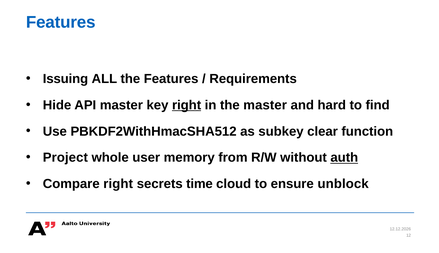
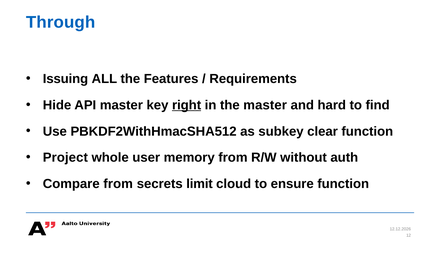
Features at (61, 22): Features -> Through
auth underline: present -> none
Compare right: right -> from
time: time -> limit
ensure unblock: unblock -> function
